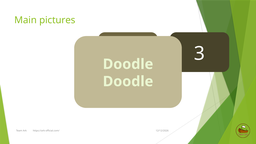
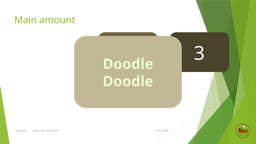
pictures: pictures -> amount
